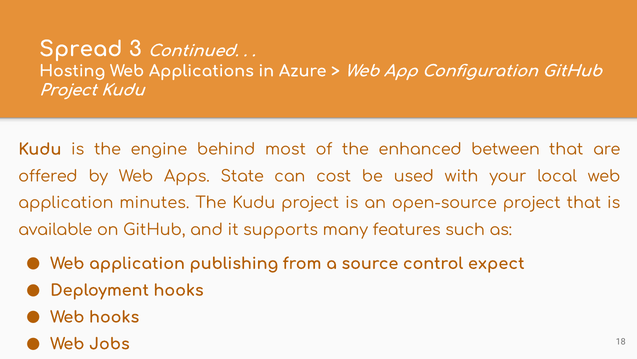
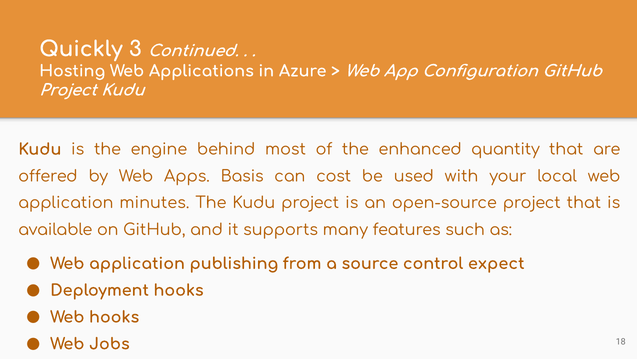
Spread: Spread -> Quickly
between: between -> quantity
State: State -> Basis
